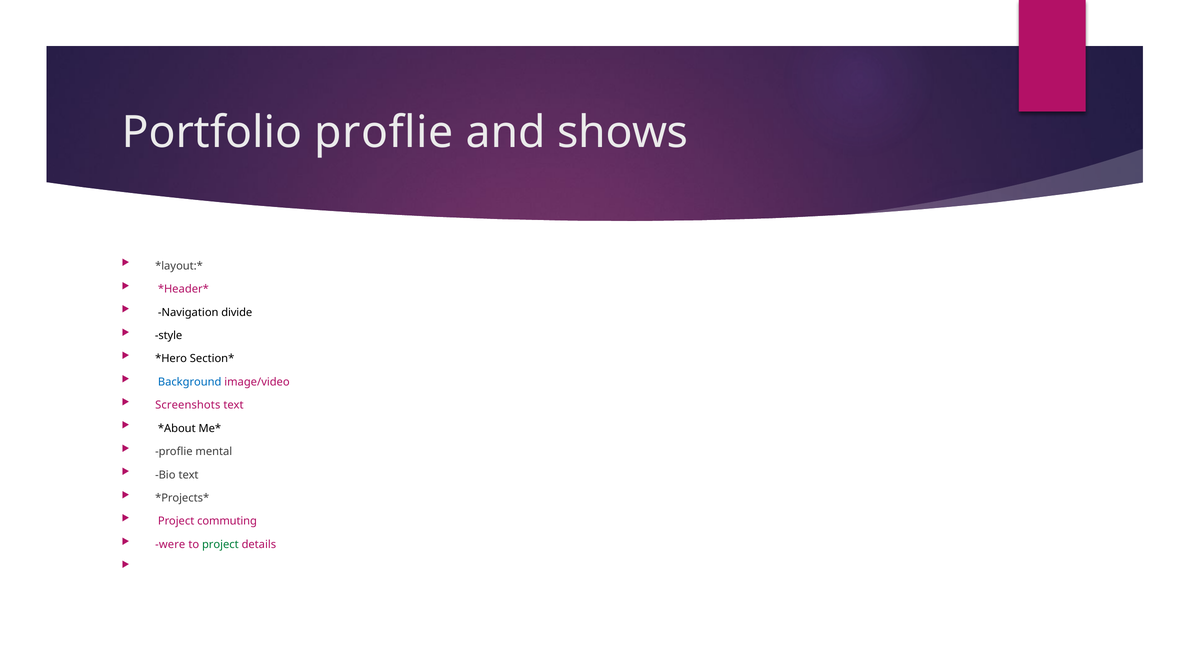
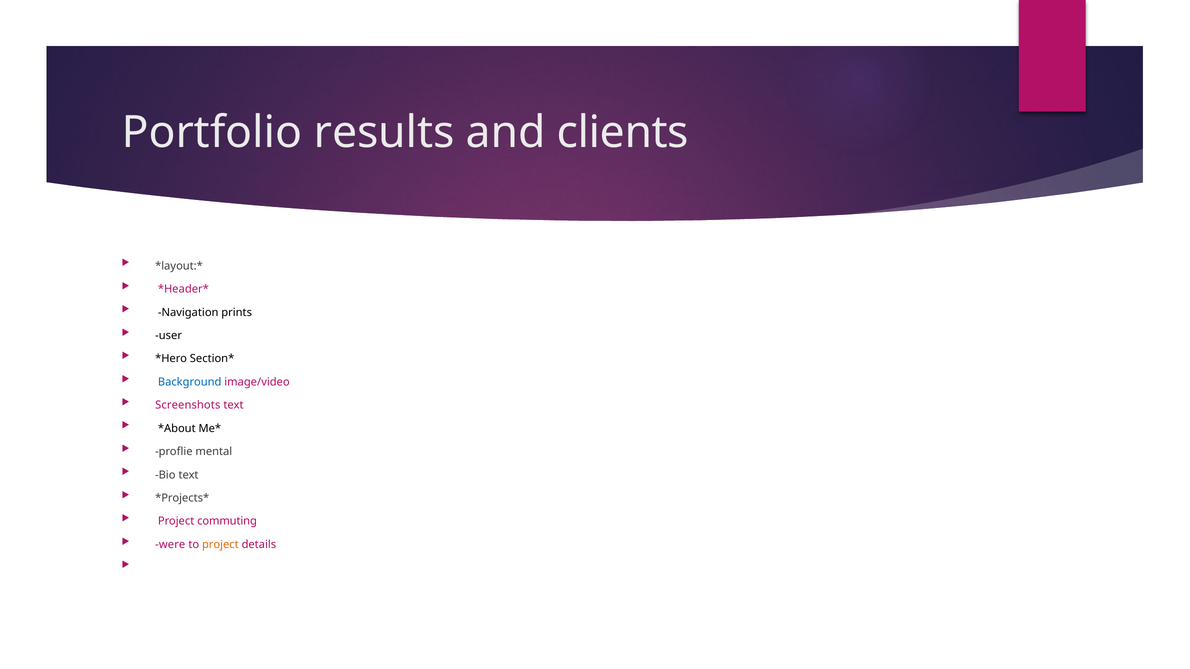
Portfolio proflie: proflie -> results
shows: shows -> clients
divide: divide -> prints
style: style -> user
project at (220, 545) colour: green -> orange
